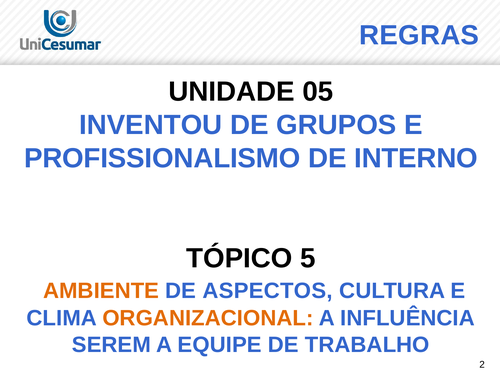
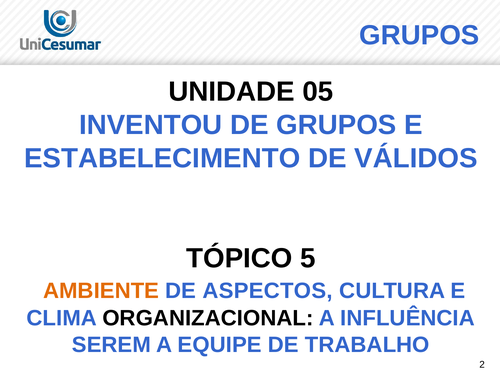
REGRAS at (419, 35): REGRAS -> GRUPOS
PROFISSIONALISMO: PROFISSIONALISMO -> ESTABELECIMENTO
INTERNO: INTERNO -> VÁLIDOS
ORGANIZACIONAL colour: orange -> black
